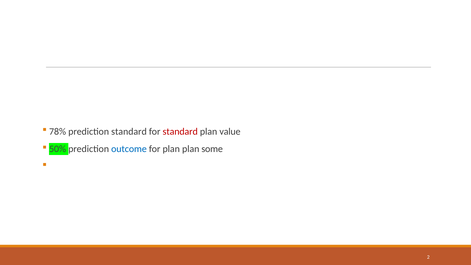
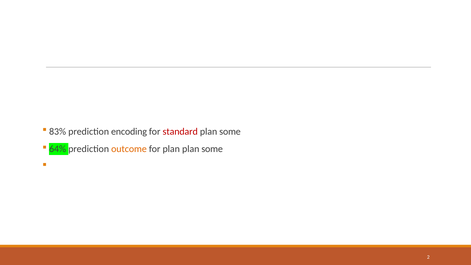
78%: 78% -> 83%
prediction standard: standard -> encoding
value at (230, 131): value -> some
50%: 50% -> 64%
outcome colour: blue -> orange
